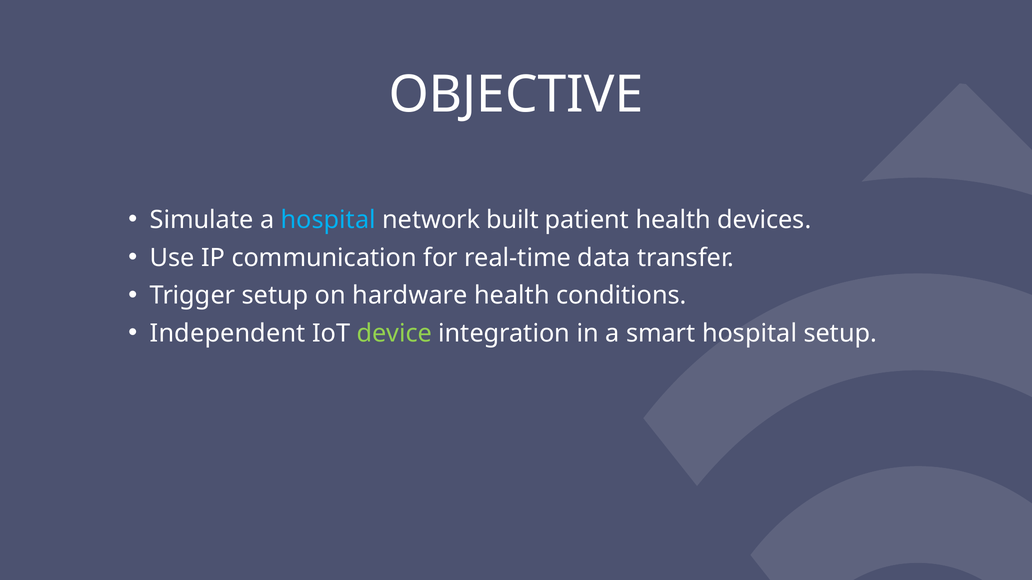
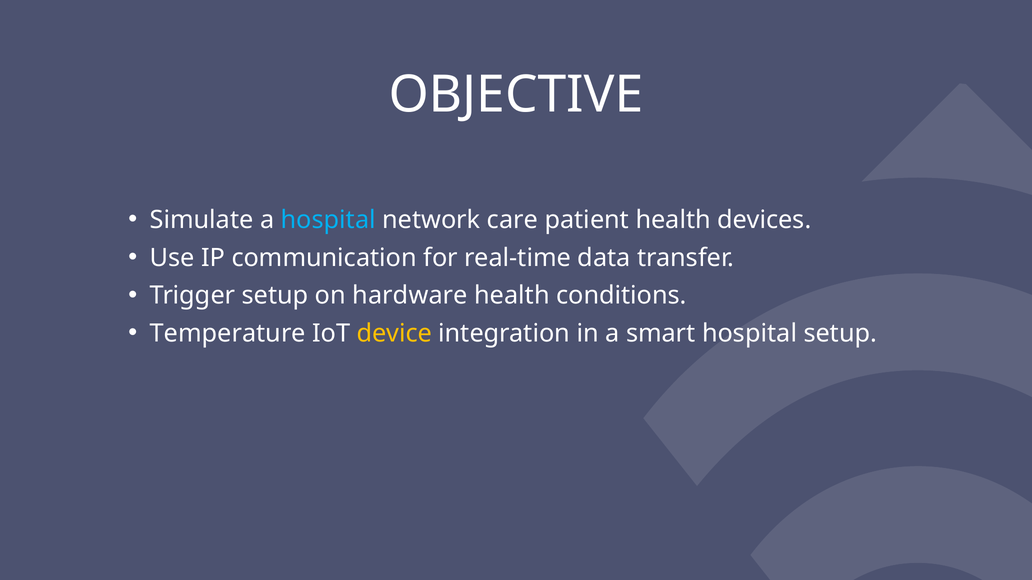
built: built -> care
Independent: Independent -> Temperature
device colour: light green -> yellow
